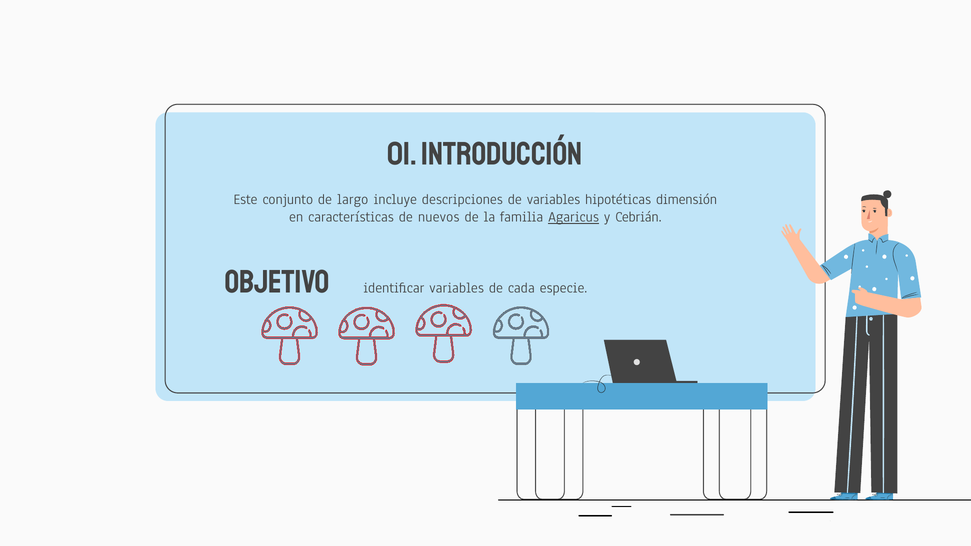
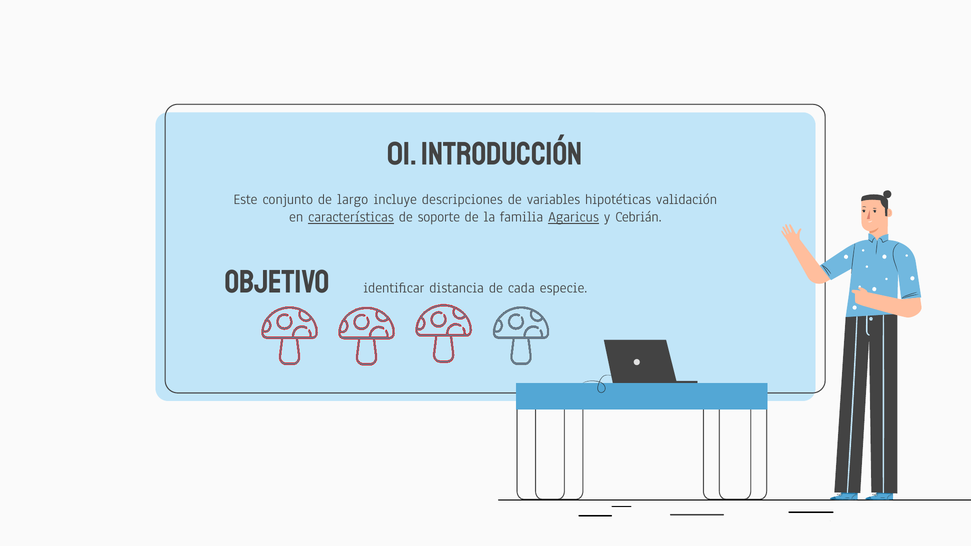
dimensión: dimensión -> validación
características underline: none -> present
nuevos: nuevos -> soporte
identificar variables: variables -> distancia
